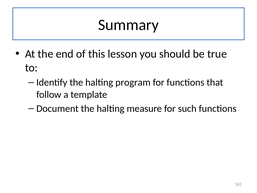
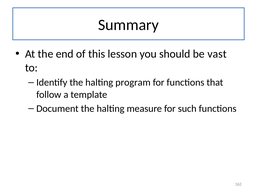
true: true -> vast
